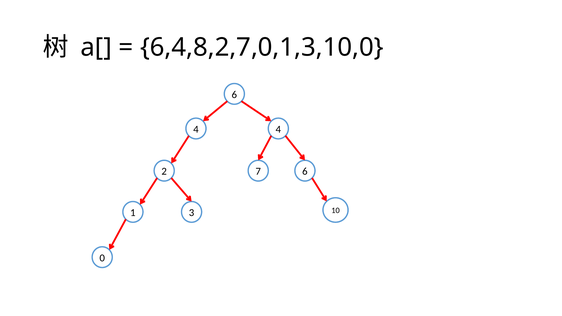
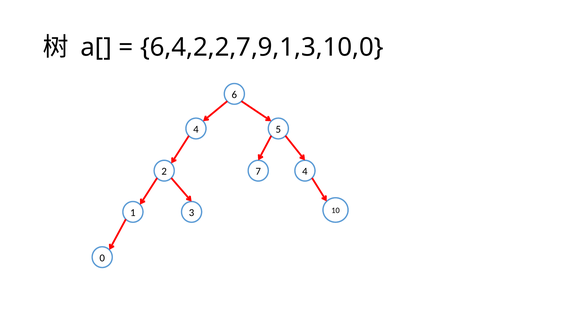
6,4,8,2,7,0,1,3,10,0: 6,4,8,2,7,0,1,3,10,0 -> 6,4,2,2,7,9,1,3,10,0
4 4: 4 -> 5
7 6: 6 -> 4
